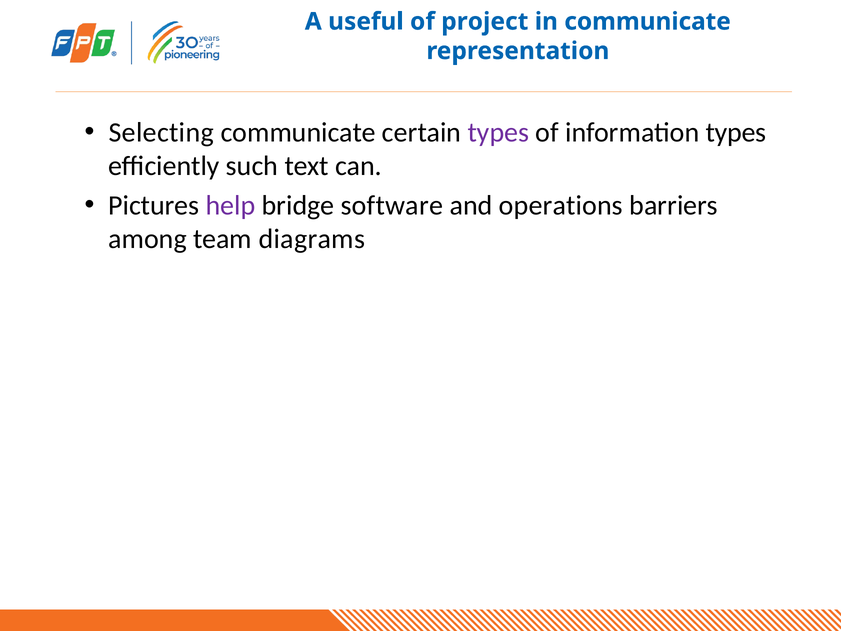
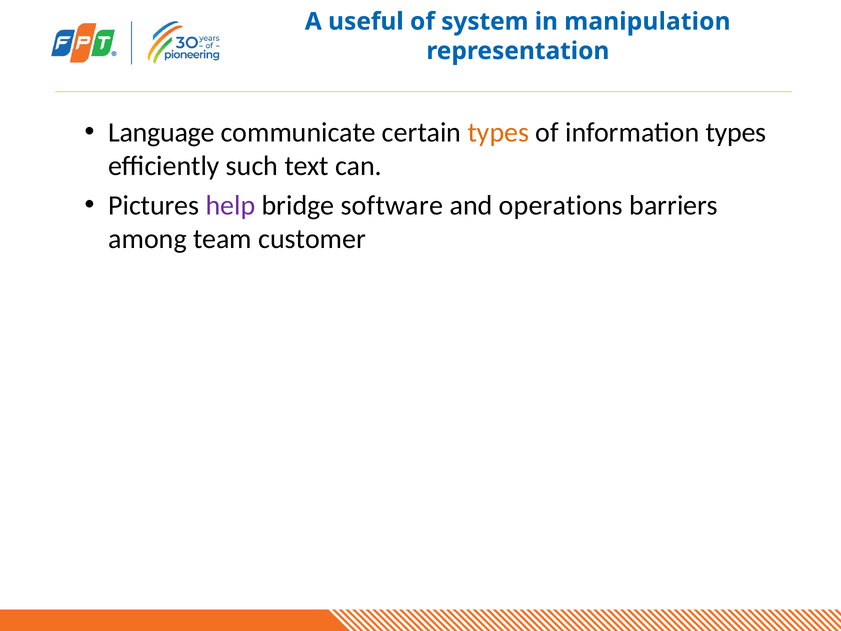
project: project -> system
in communicate: communicate -> manipulation
Selecting: Selecting -> Language
types at (498, 132) colour: purple -> orange
diagrams: diagrams -> customer
